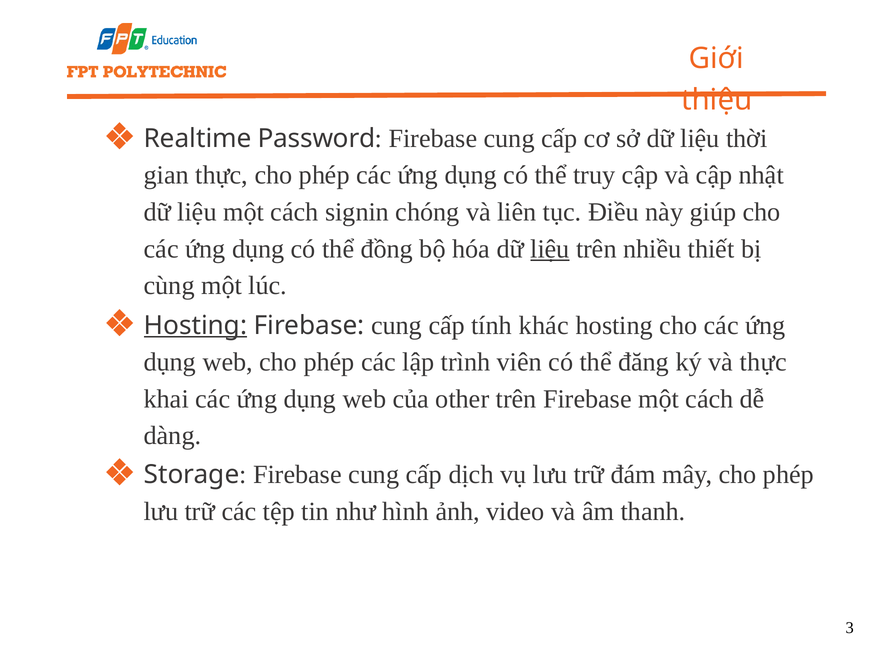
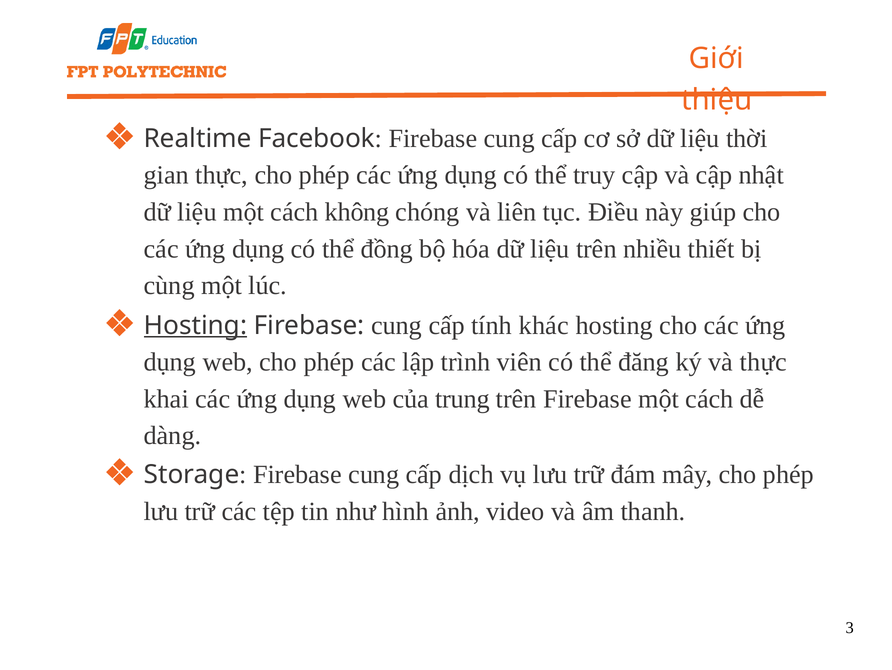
Password: Password -> Facebook
signin: signin -> không
liệu at (550, 249) underline: present -> none
other: other -> trung
